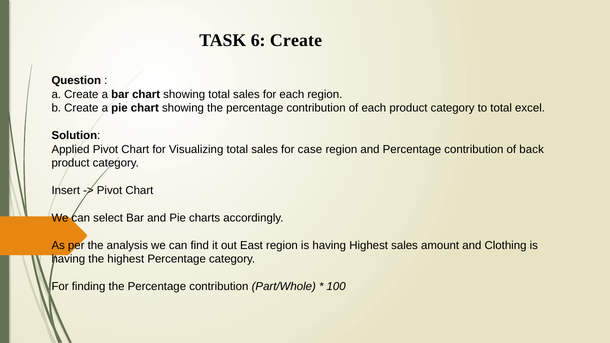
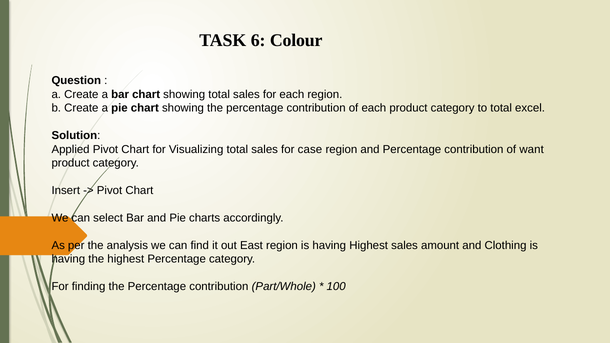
6 Create: Create -> Colour
back: back -> want
